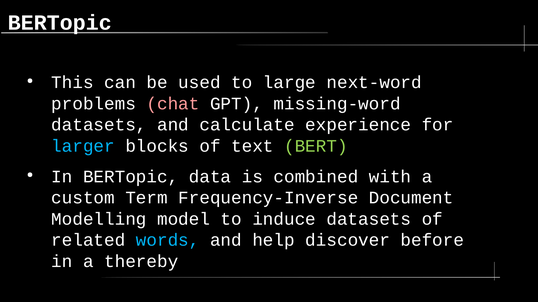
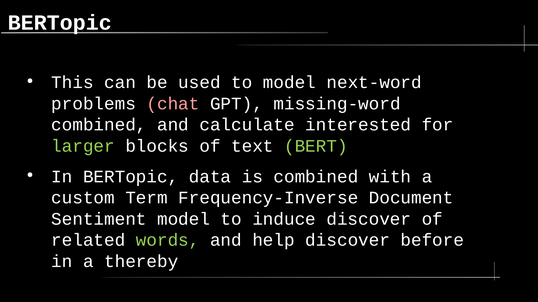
to large: large -> model
datasets at (99, 125): datasets -> combined
experience: experience -> interested
larger colour: light blue -> light green
Modelling: Modelling -> Sentiment
induce datasets: datasets -> discover
words colour: light blue -> light green
